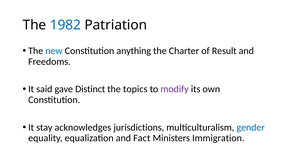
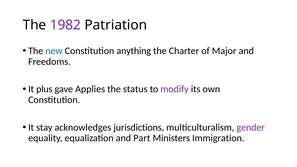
1982 colour: blue -> purple
Result: Result -> Major
said: said -> plus
Distinct: Distinct -> Applies
topics: topics -> status
gender colour: blue -> purple
Fact: Fact -> Part
